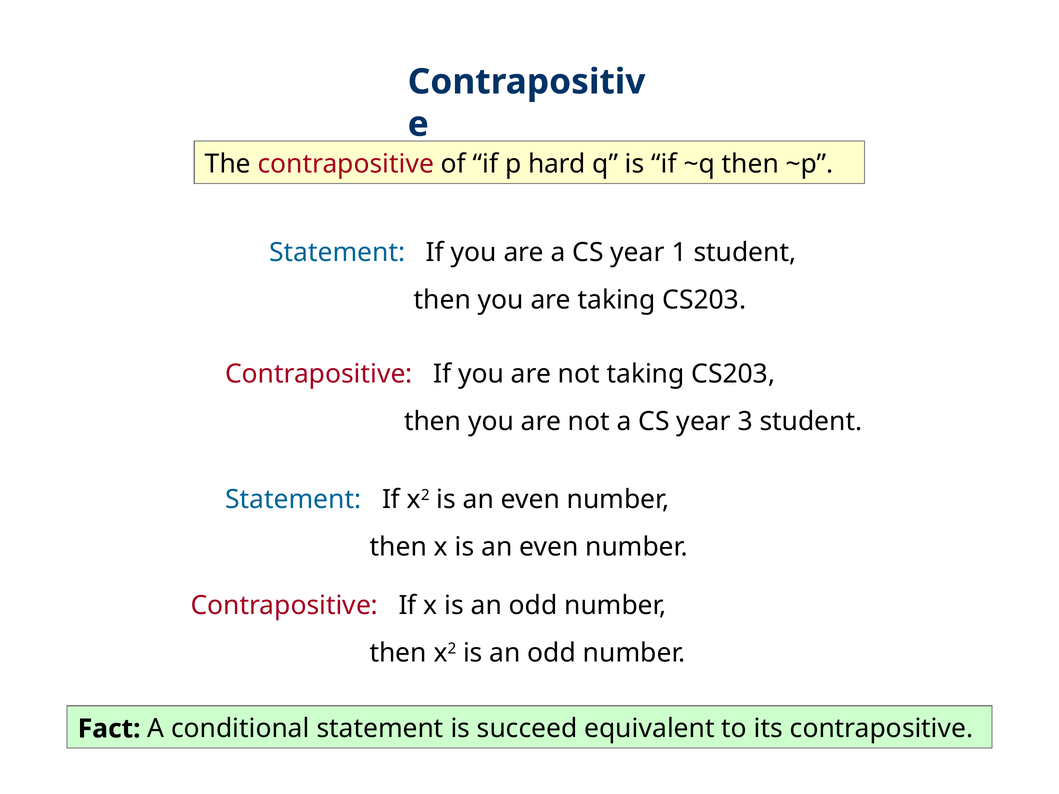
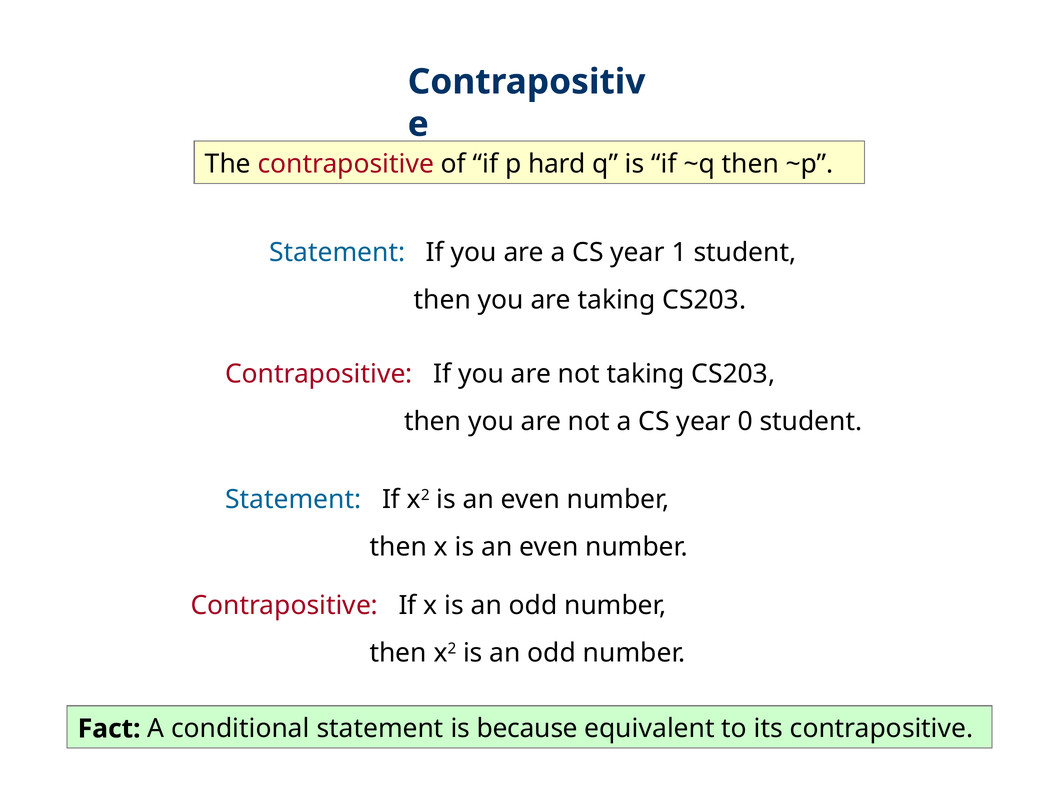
3: 3 -> 0
succeed: succeed -> because
